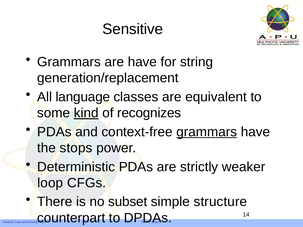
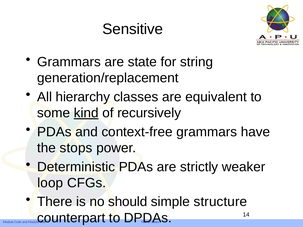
are have: have -> state
language: language -> hierarchy
recognizes: recognizes -> recursively
grammars at (207, 132) underline: present -> none
subset: subset -> should
